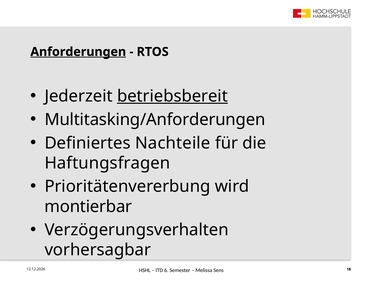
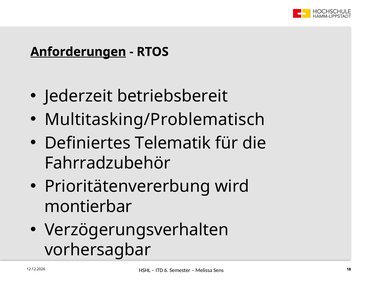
betriebsbereit underline: present -> none
Multitasking/Anforderungen: Multitasking/Anforderungen -> Multitasking/Problematisch
Nachteile: Nachteile -> Telematik
Haftungsfragen: Haftungsfragen -> Fahrradzubehör
